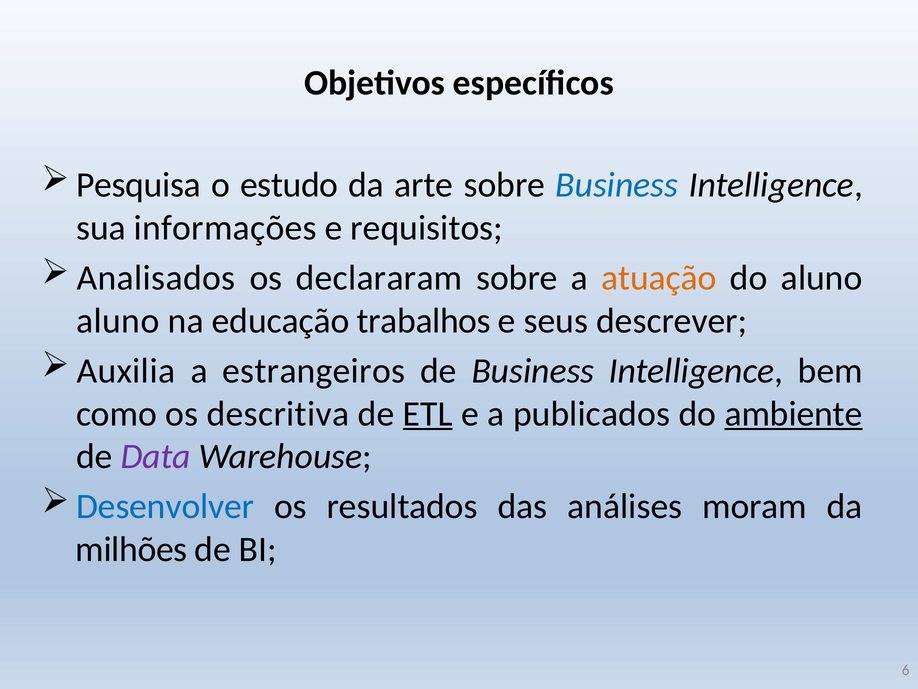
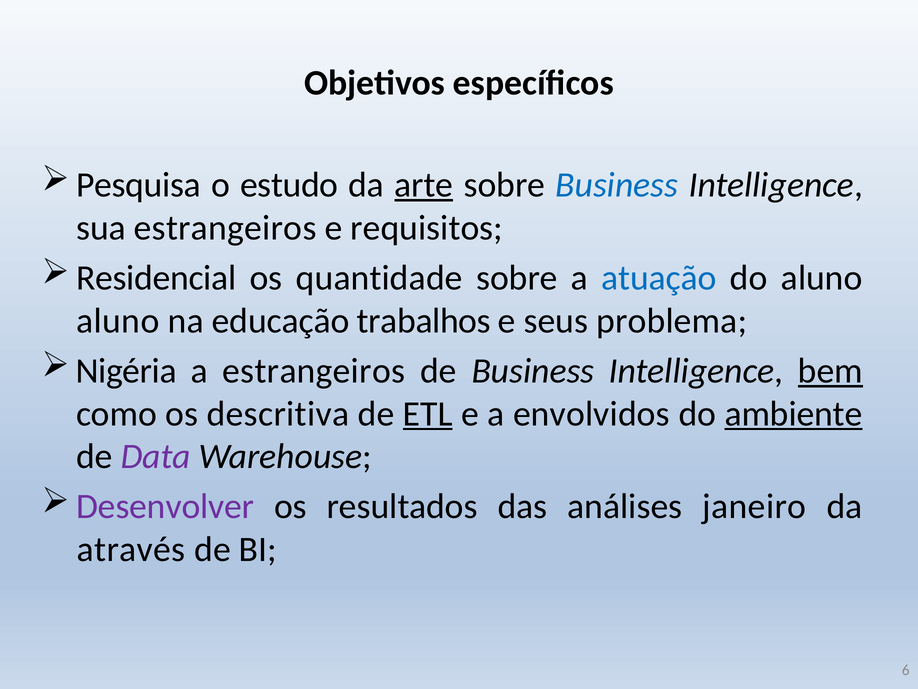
arte underline: none -> present
sua informações: informações -> estrangeiros
Analisados: Analisados -> Residencial
declararam: declararam -> quantidade
atuação colour: orange -> blue
descrever: descrever -> problema
Auxilia: Auxilia -> Nigéria
bem underline: none -> present
publicados: publicados -> envolvidos
Desenvolver colour: blue -> purple
moram: moram -> janeiro
milhões: milhões -> através
